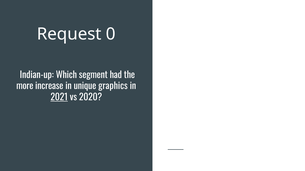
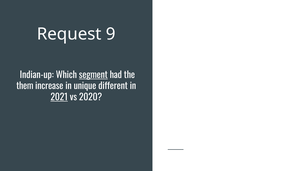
0: 0 -> 9
segment underline: none -> present
more: more -> them
graphics: graphics -> different
